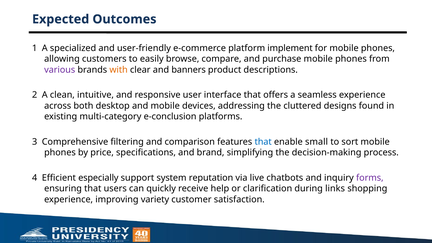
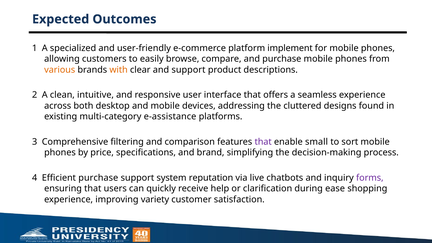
various colour: purple -> orange
and banners: banners -> support
e-conclusion: e-conclusion -> e-assistance
that at (263, 142) colour: blue -> purple
Efficient especially: especially -> purchase
links: links -> ease
